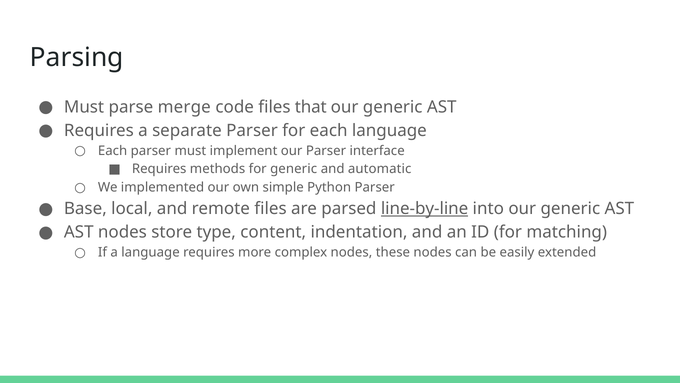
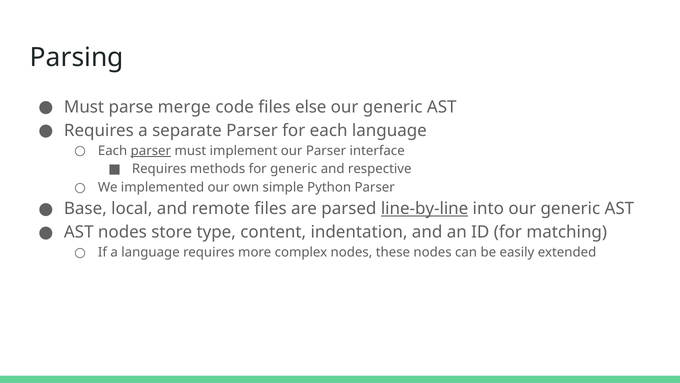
that: that -> else
parser at (151, 151) underline: none -> present
automatic: automatic -> respective
